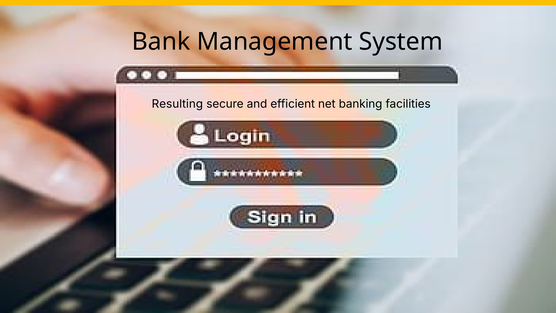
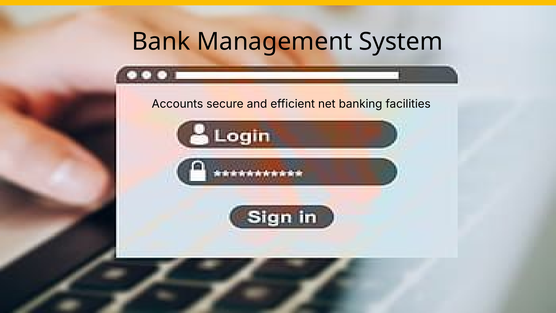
Resulting: Resulting -> Accounts
